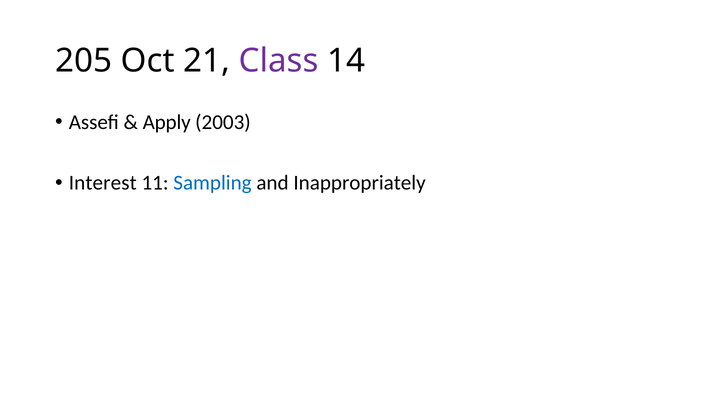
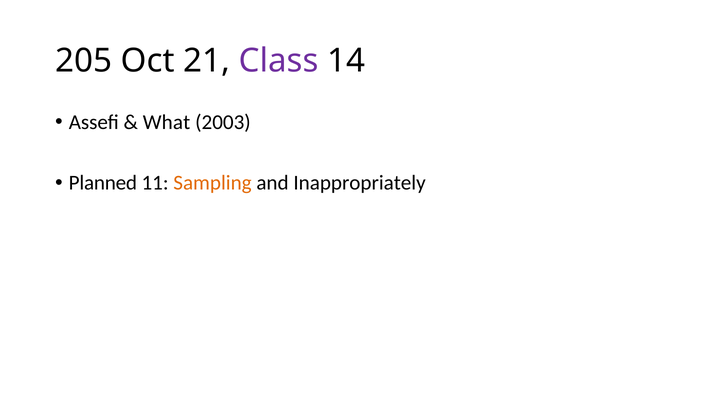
Apply: Apply -> What
Interest: Interest -> Planned
Sampling colour: blue -> orange
